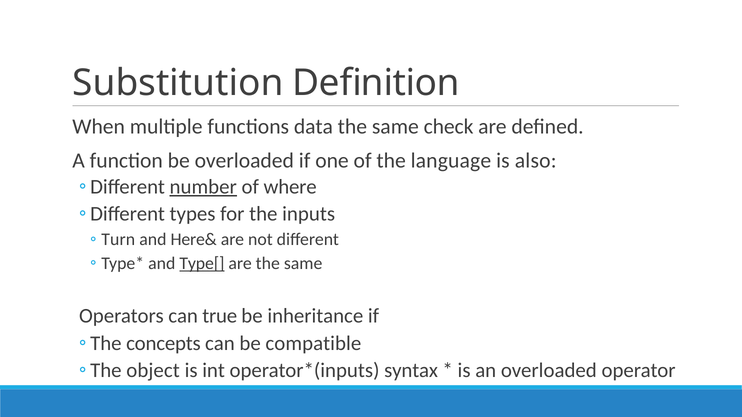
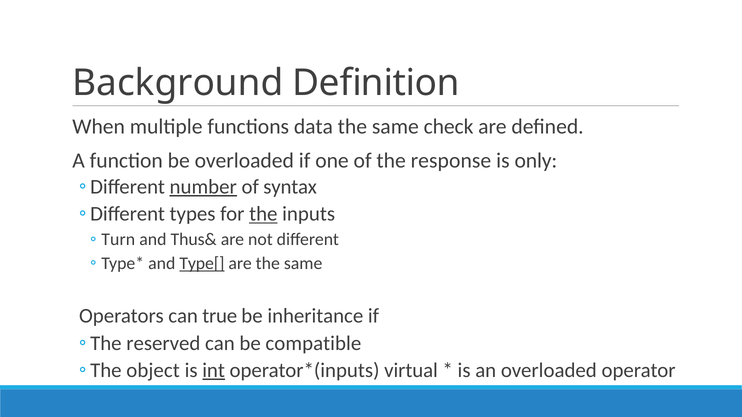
Substitution: Substitution -> Background
language: language -> response
also: also -> only
where: where -> syntax
the at (263, 214) underline: none -> present
Here&: Here& -> Thus&
concepts: concepts -> reserved
int underline: none -> present
syntax: syntax -> virtual
